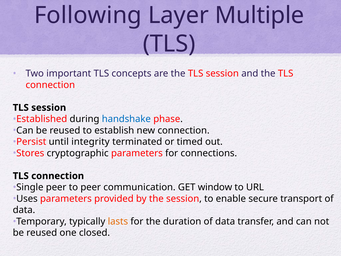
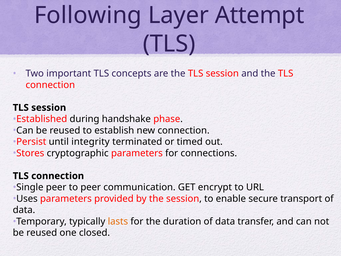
Multiple: Multiple -> Attempt
handshake colour: blue -> black
window: window -> encrypt
